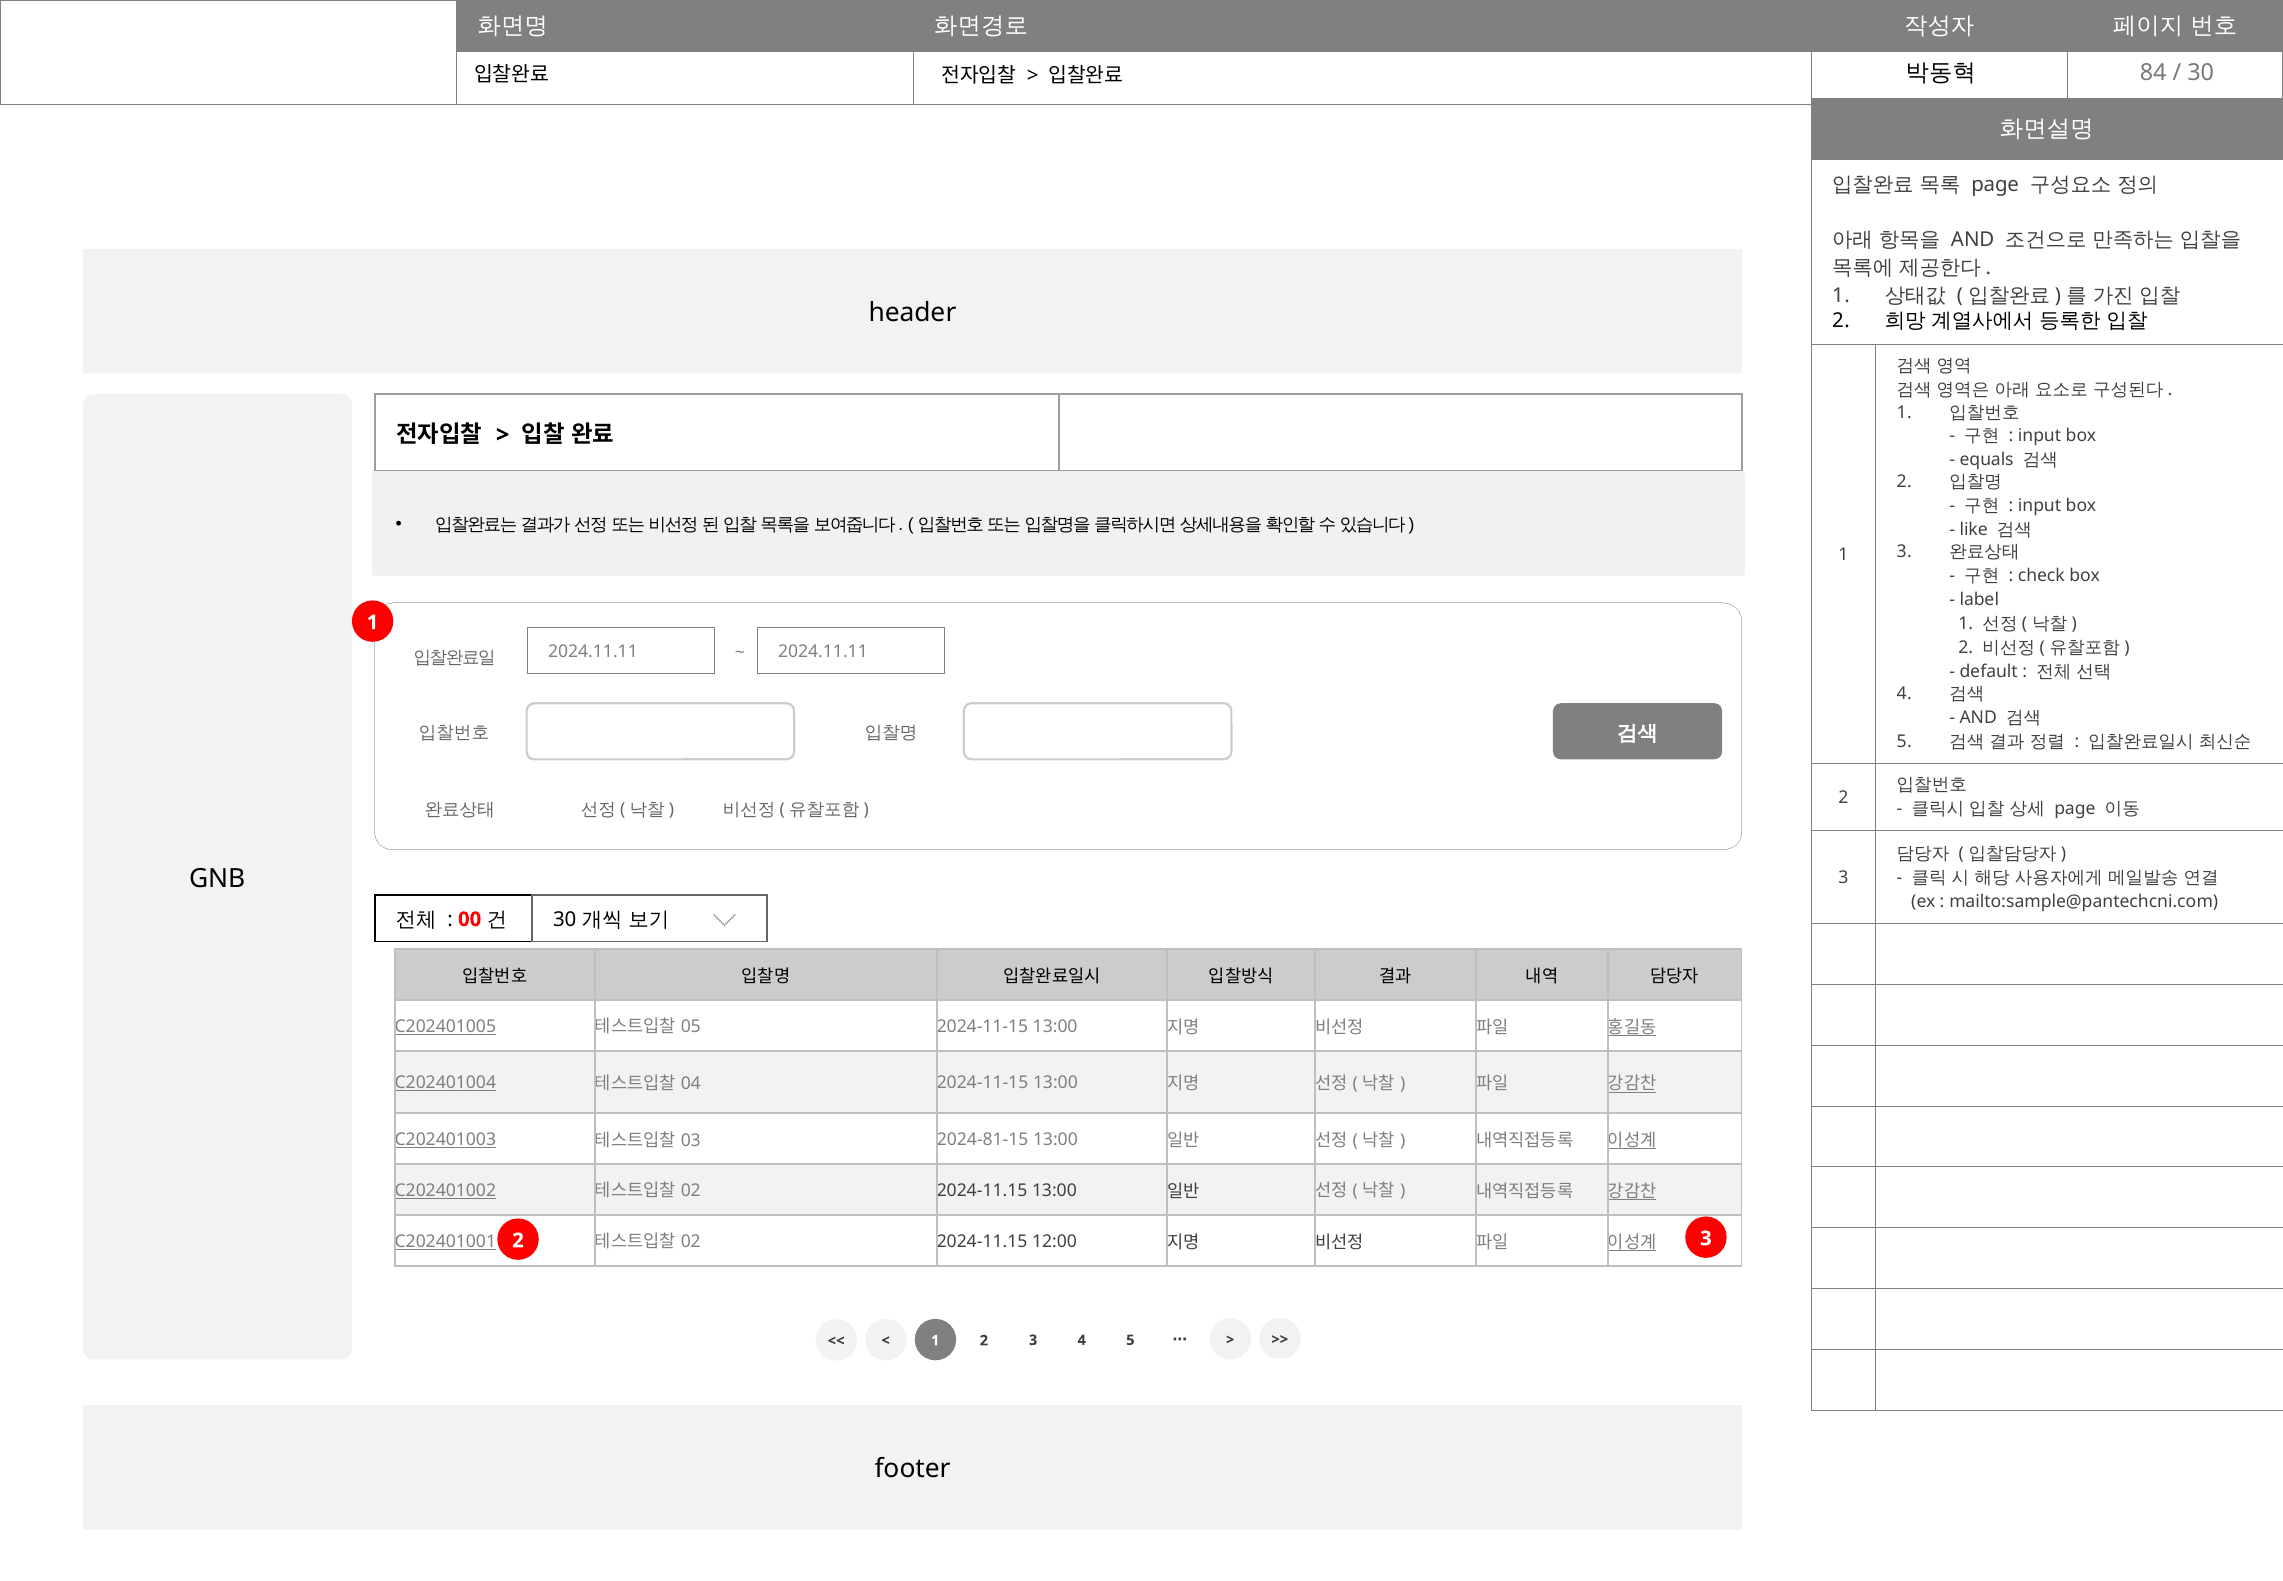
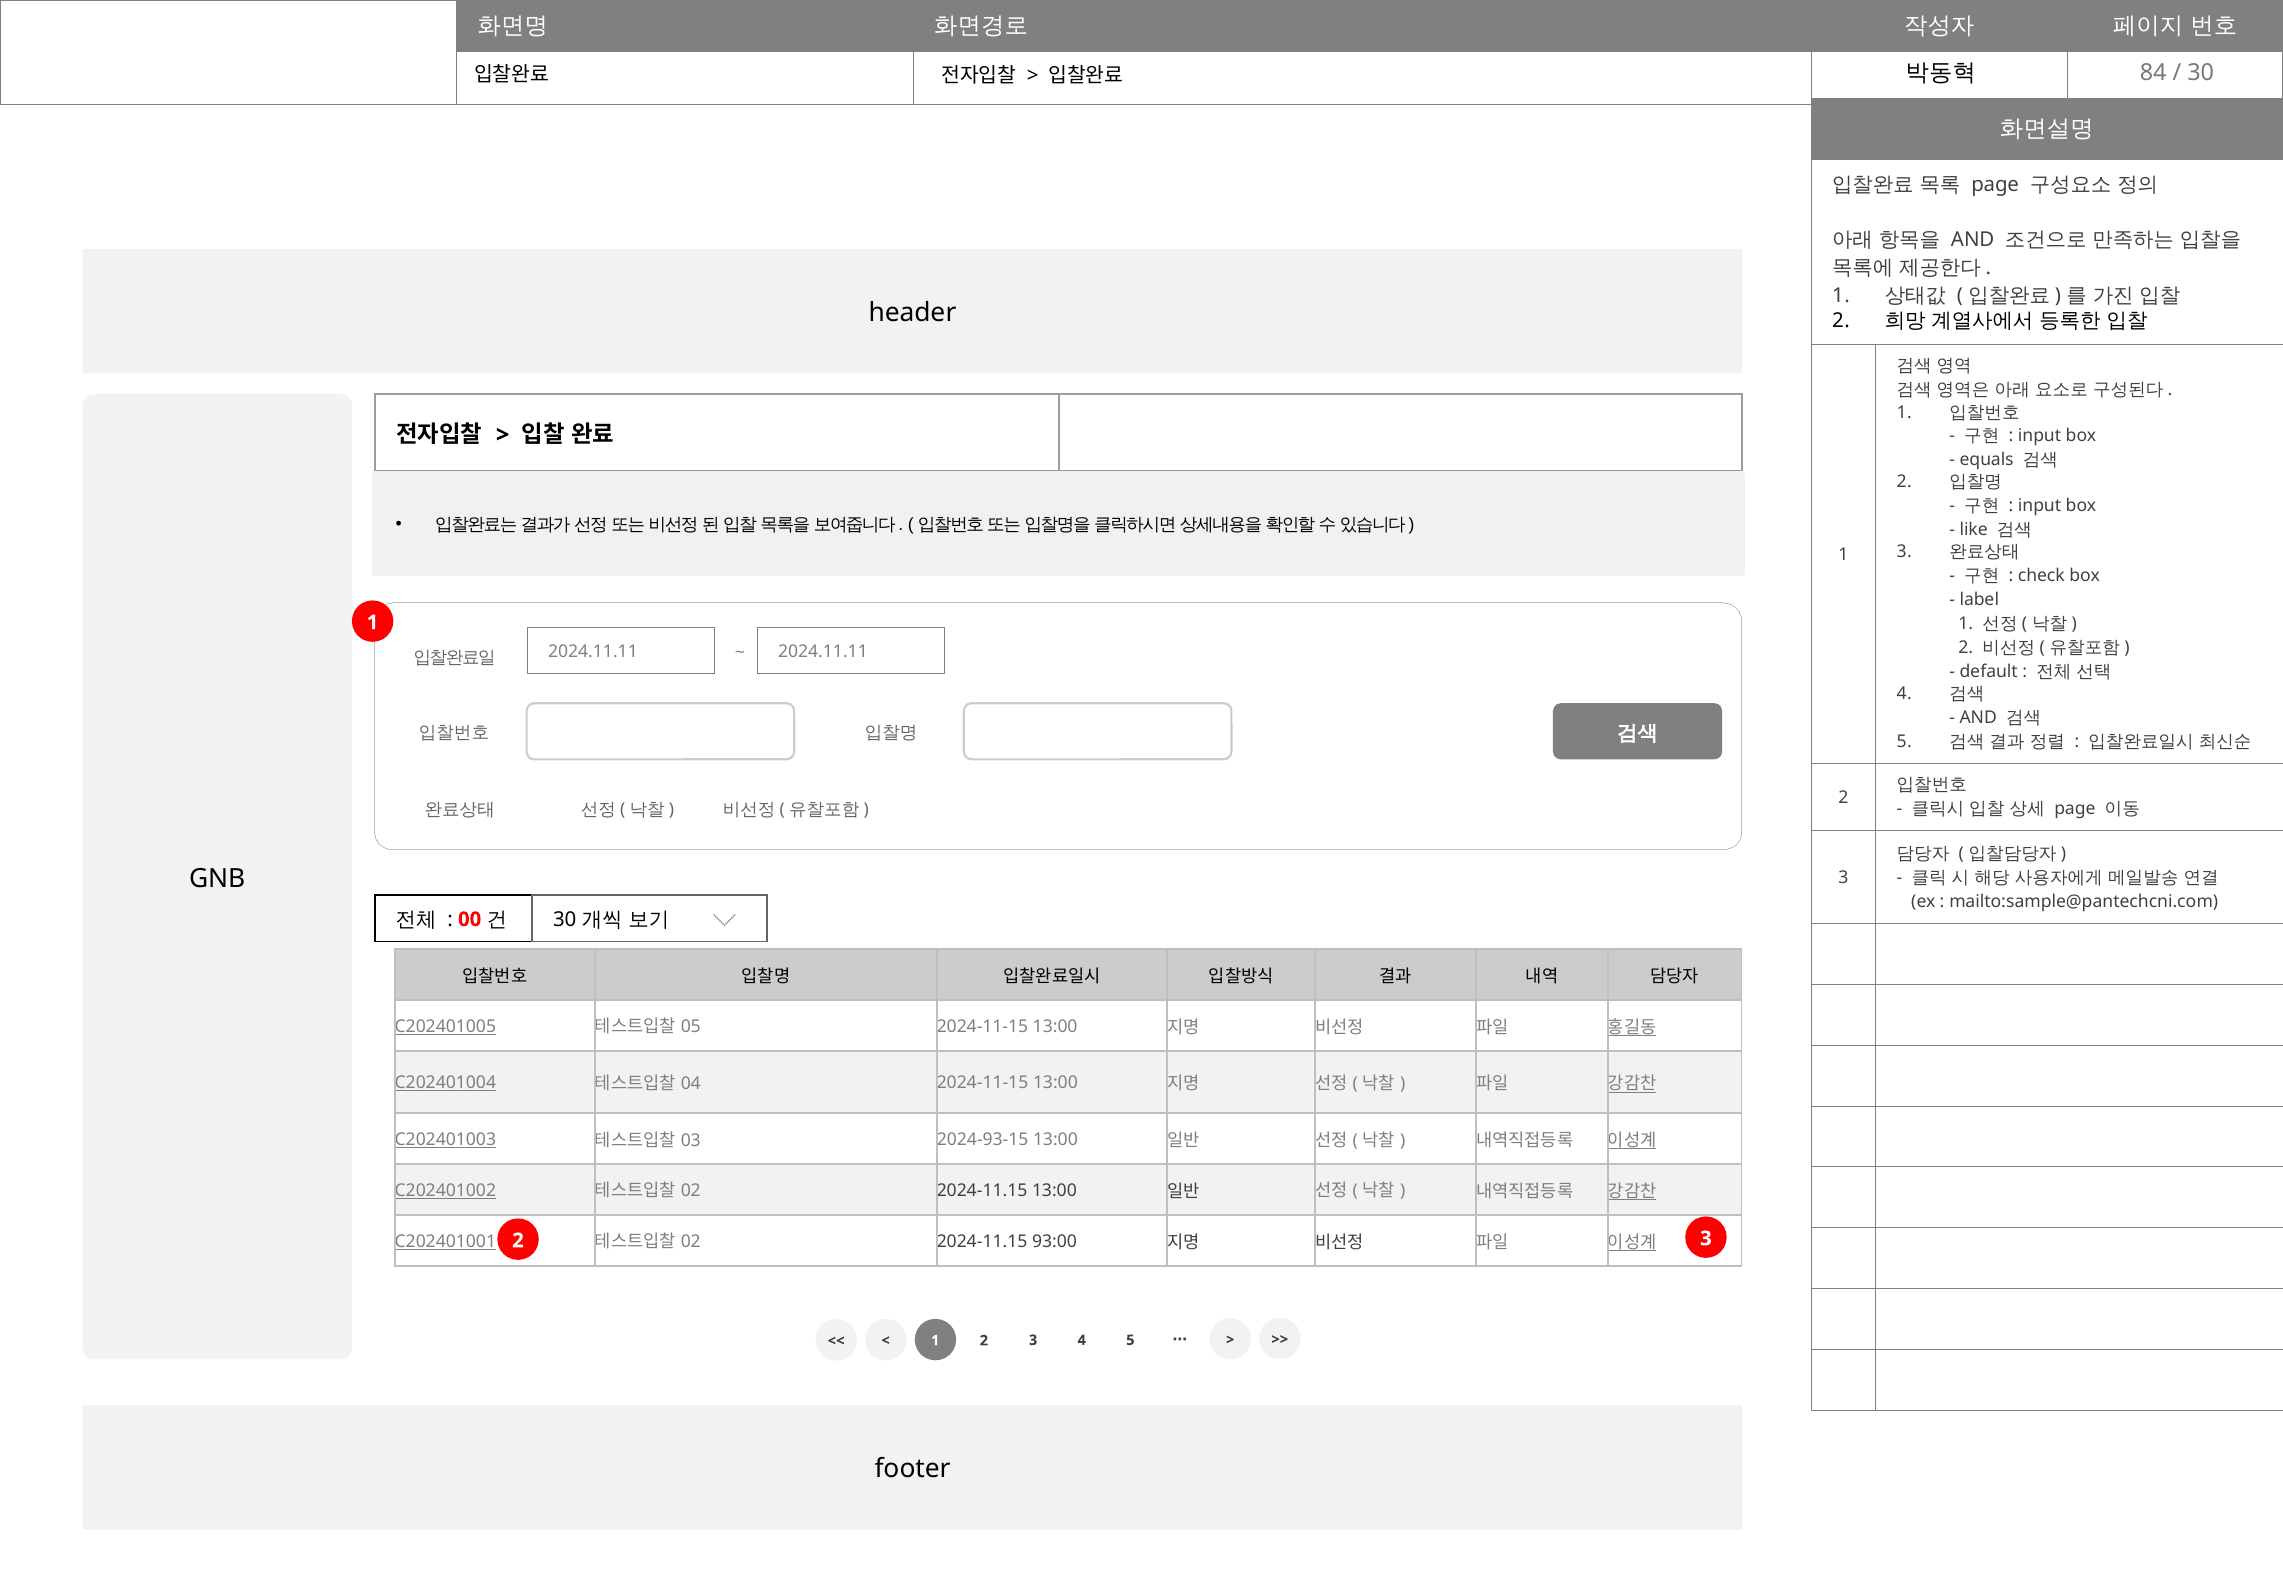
2024-81-15: 2024-81-15 -> 2024-93-15
12:00: 12:00 -> 93:00
